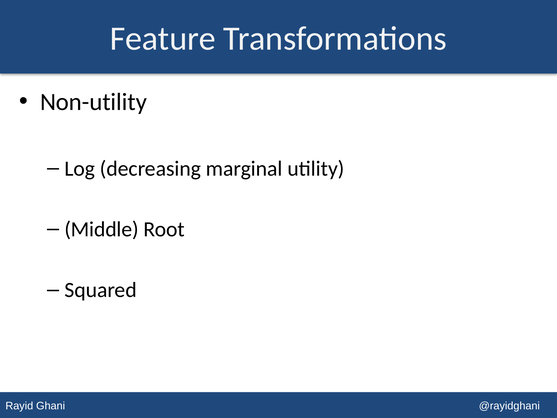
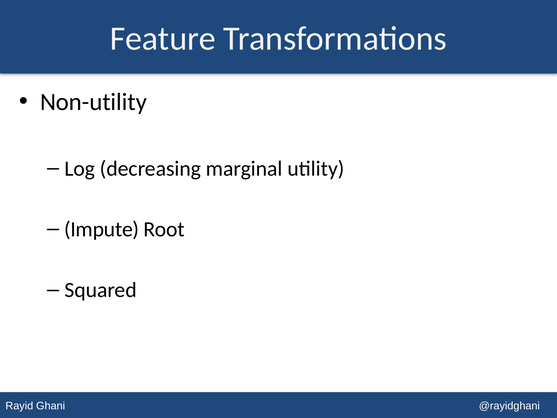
Middle: Middle -> Impute
